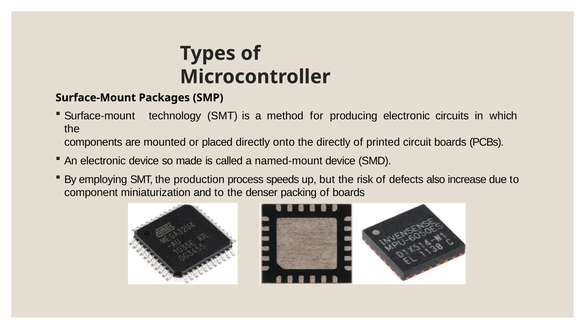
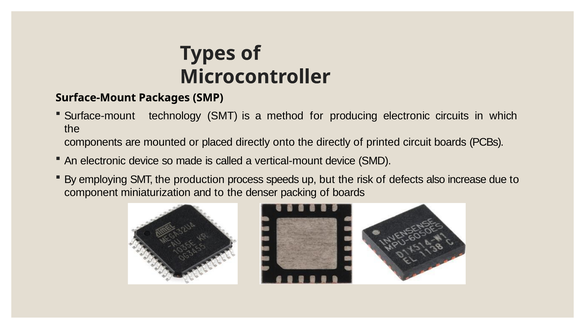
named-mount: named-mount -> vertical-mount
